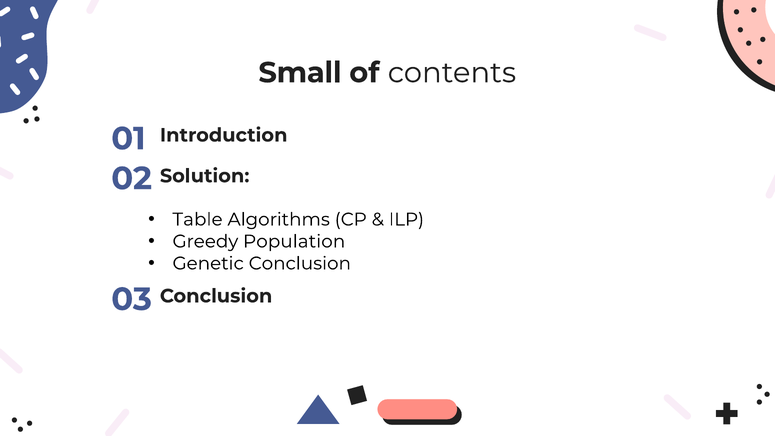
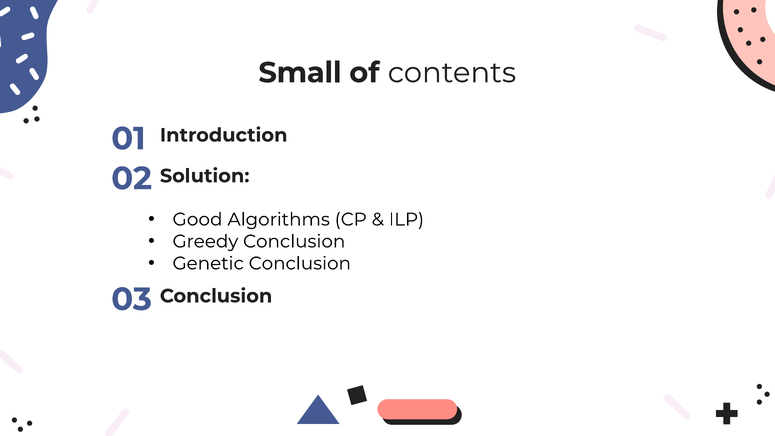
Table: Table -> Good
Greedy Population: Population -> Conclusion
